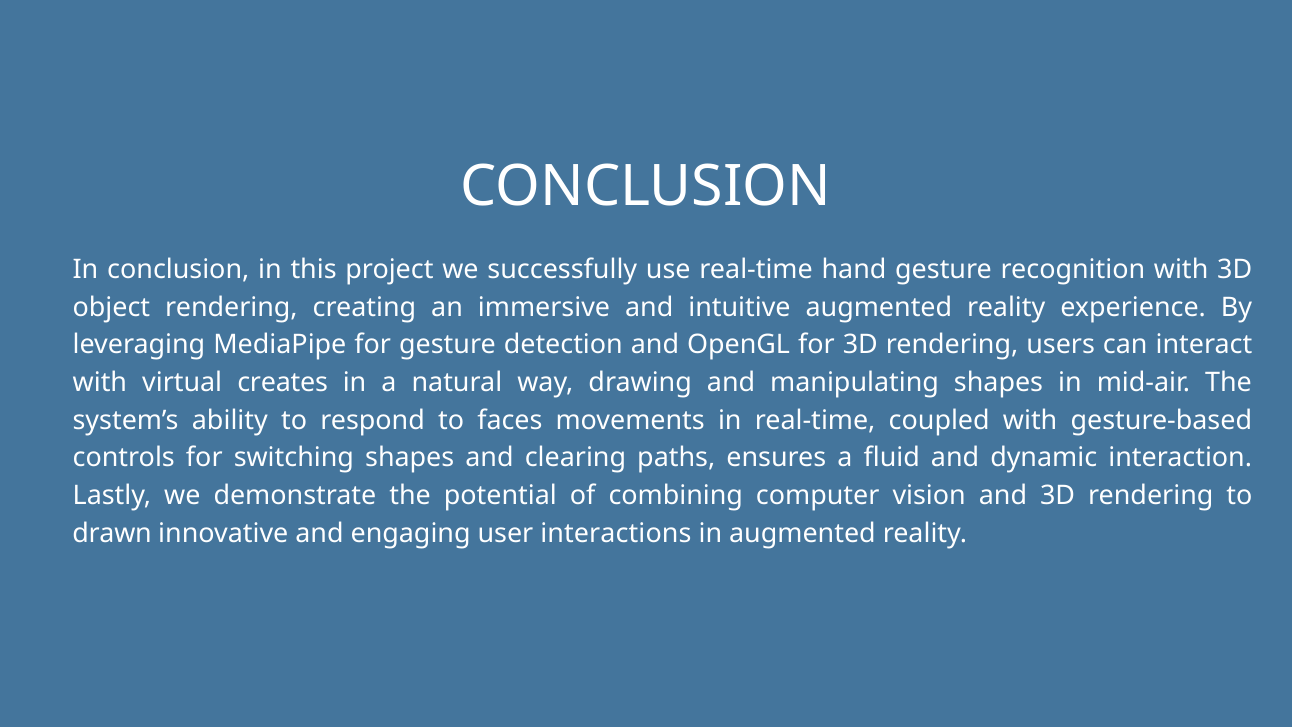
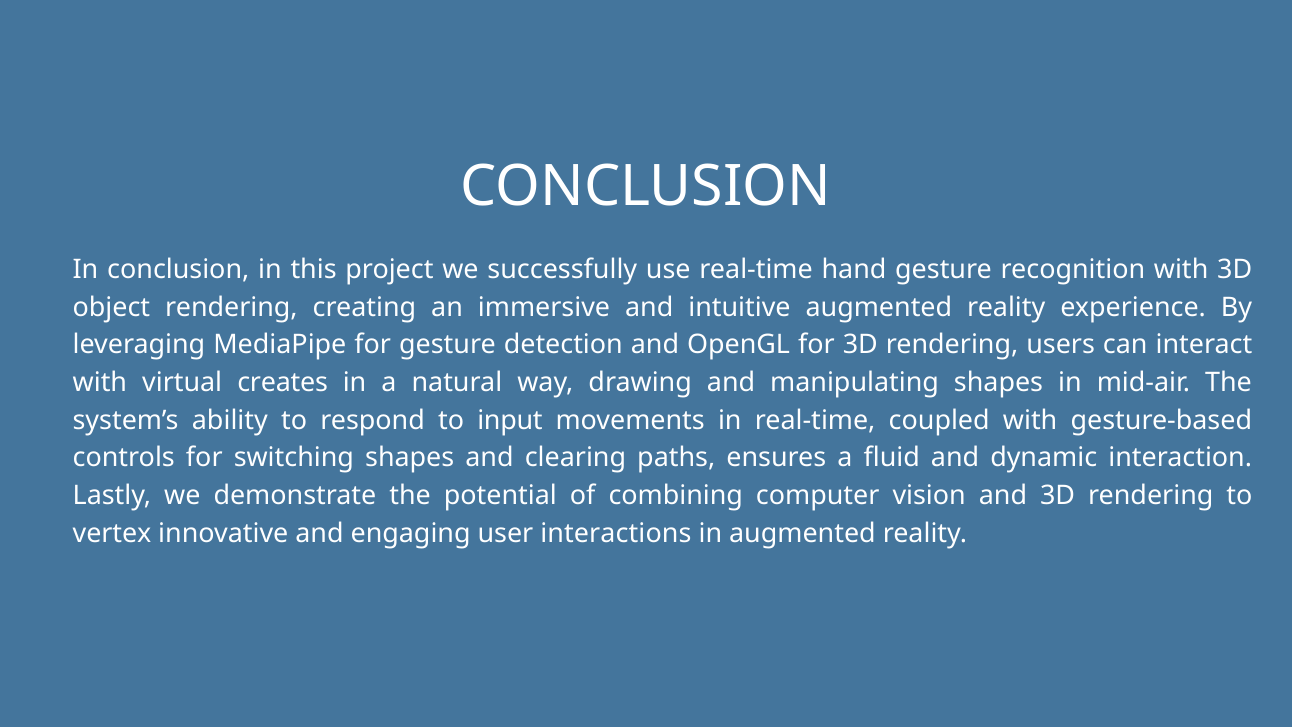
faces: faces -> input
drawn: drawn -> vertex
